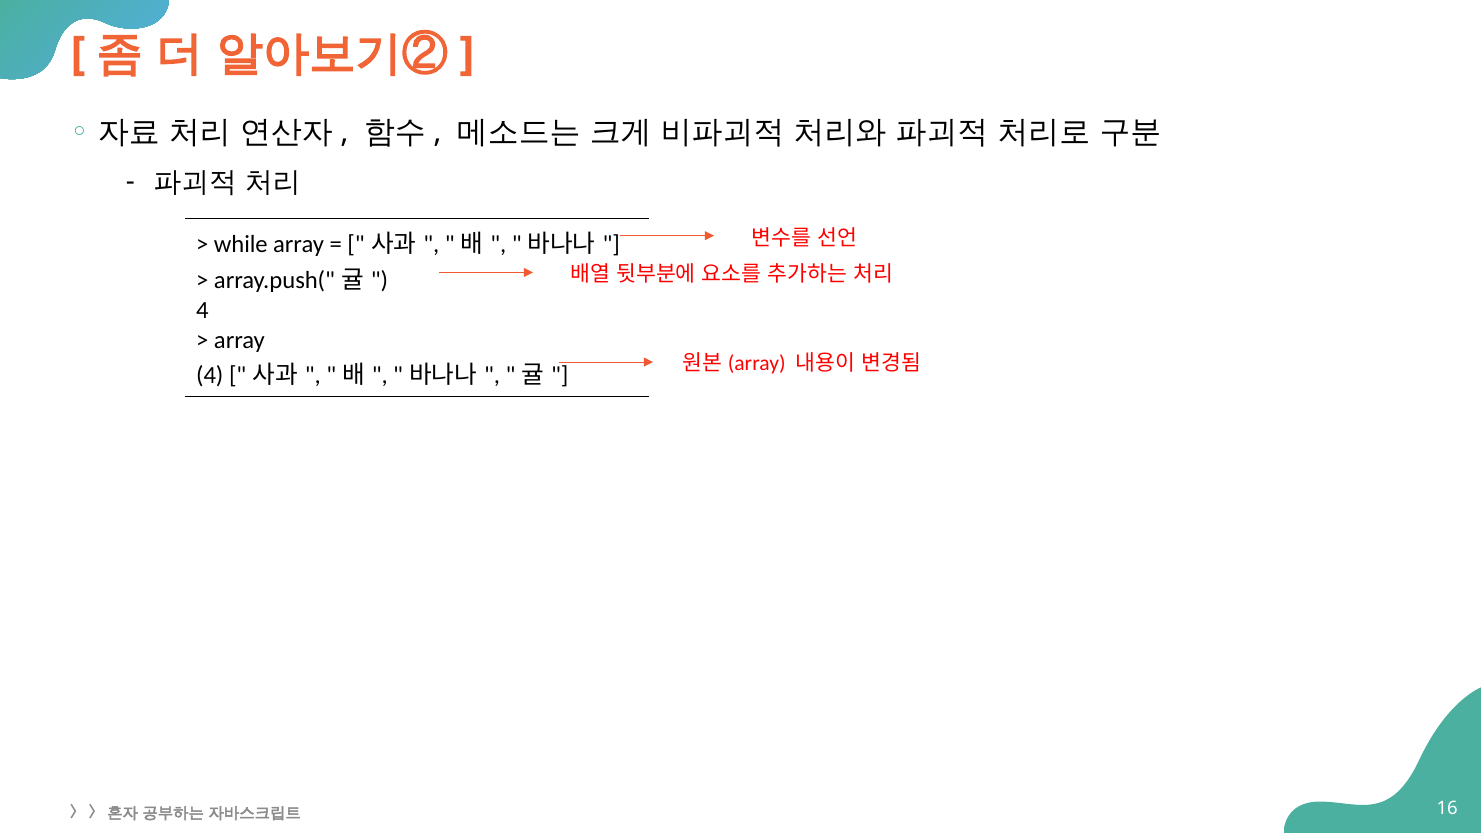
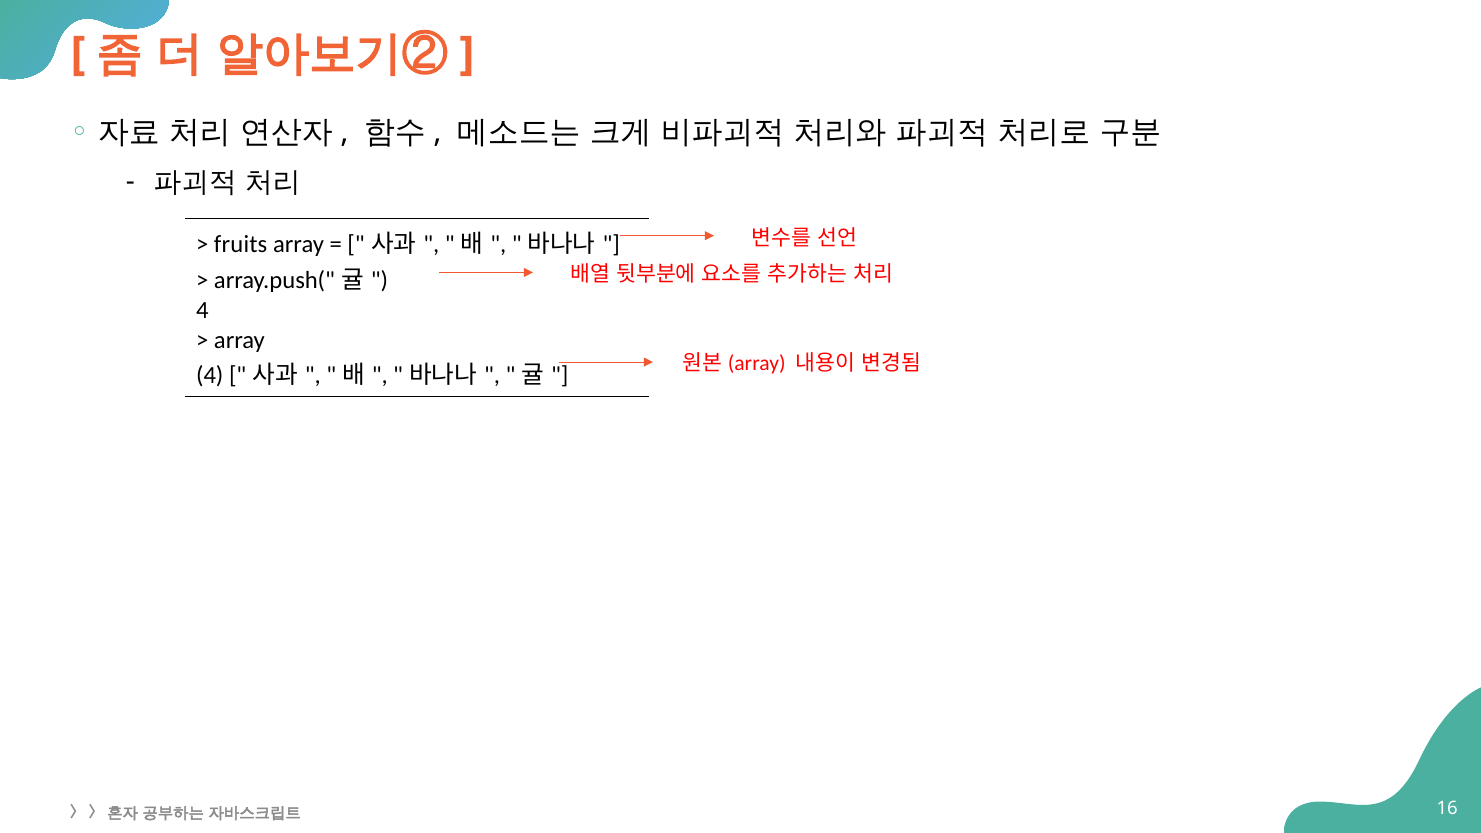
while: while -> fruits
